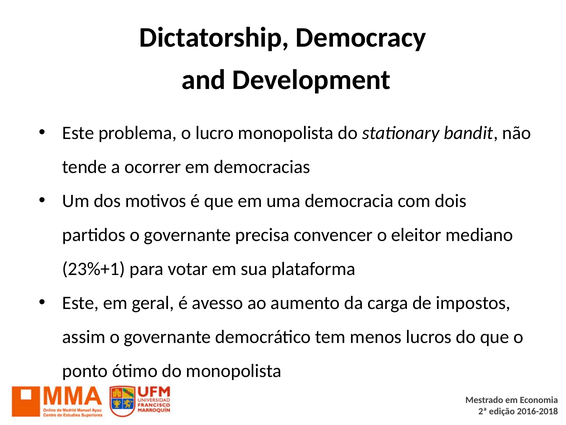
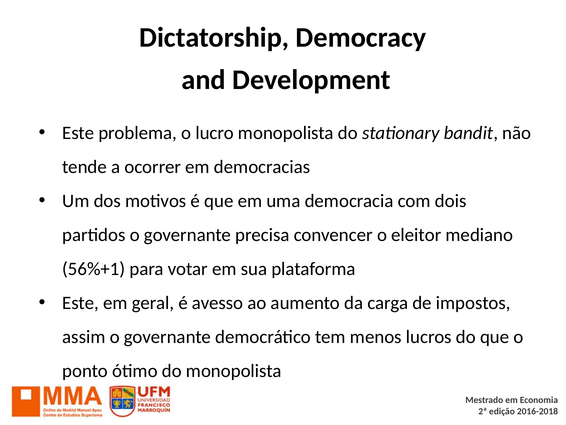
23%+1: 23%+1 -> 56%+1
